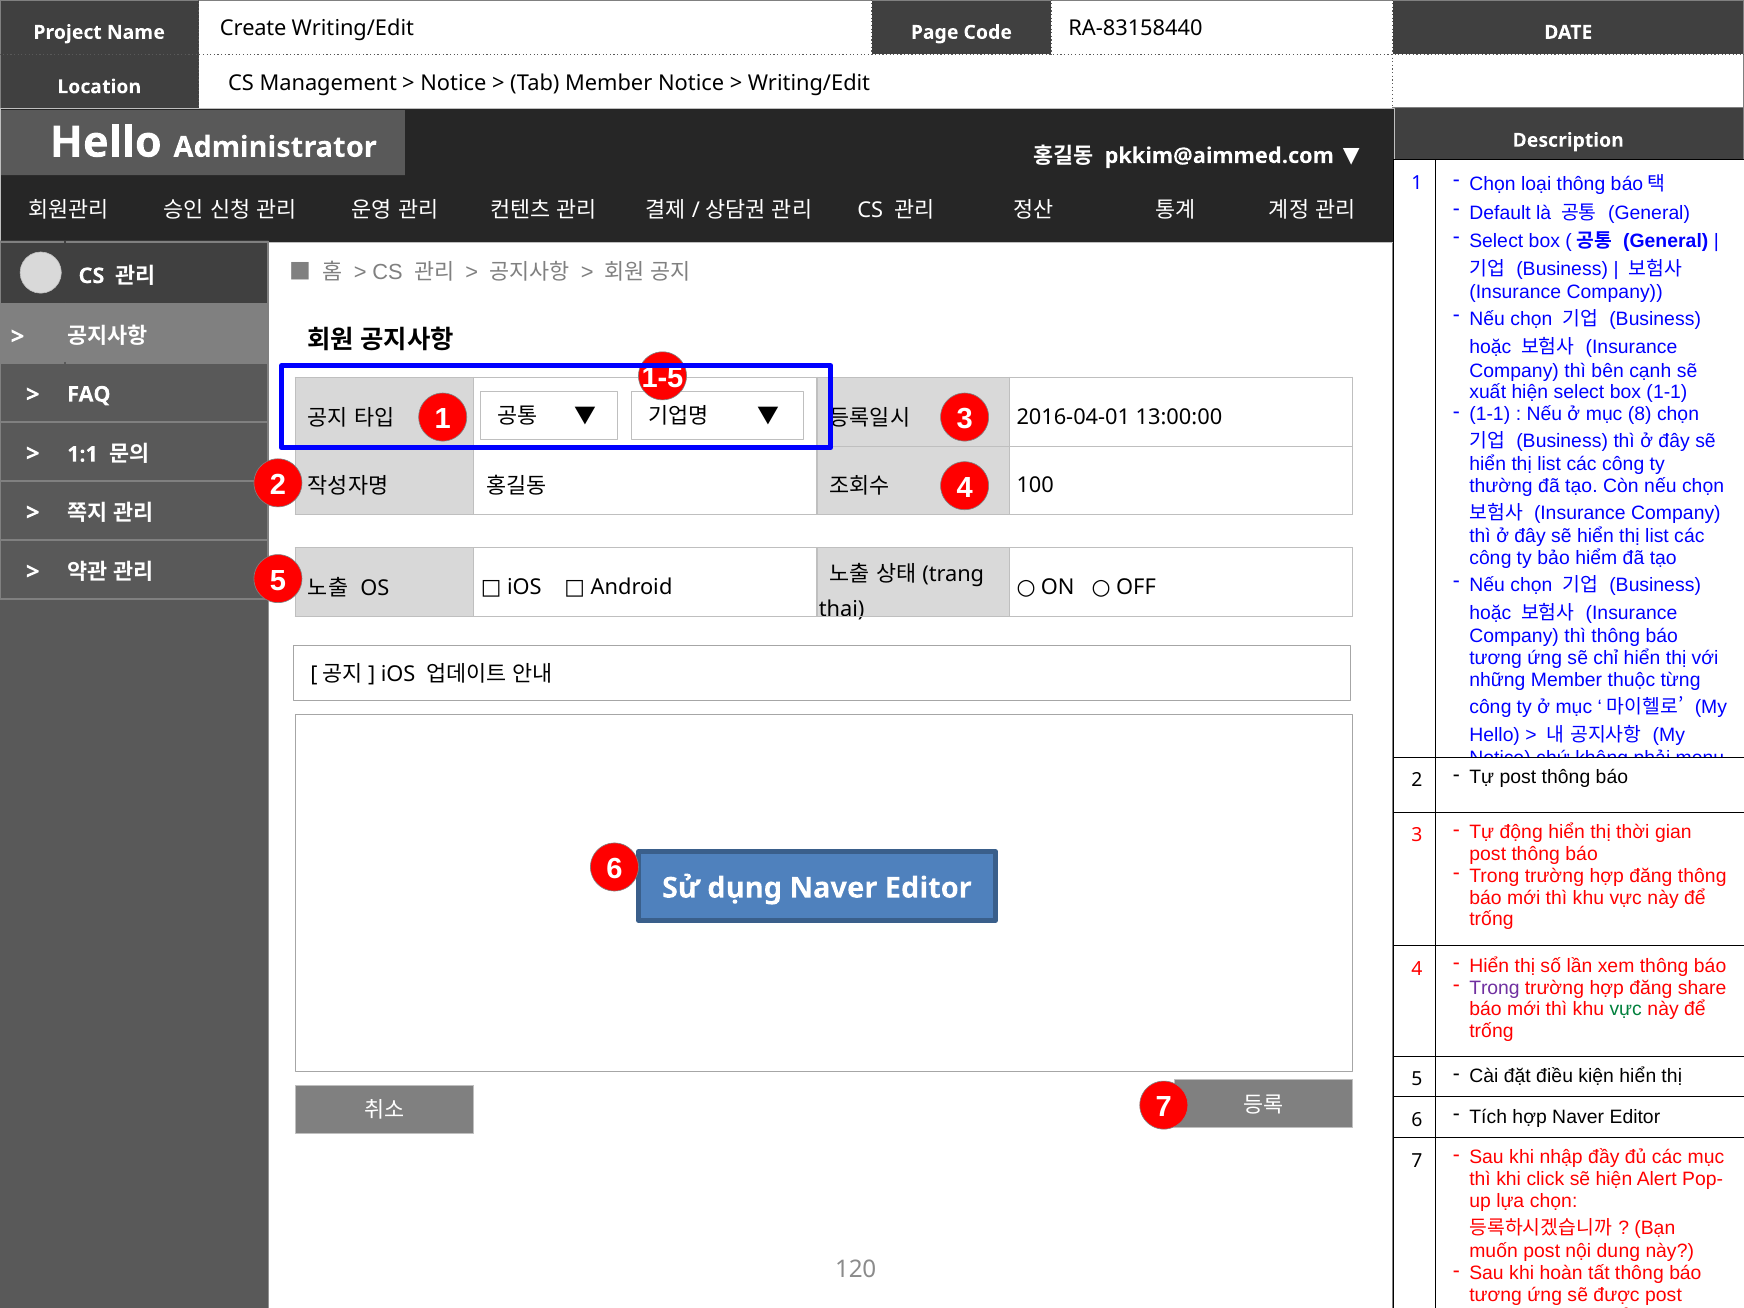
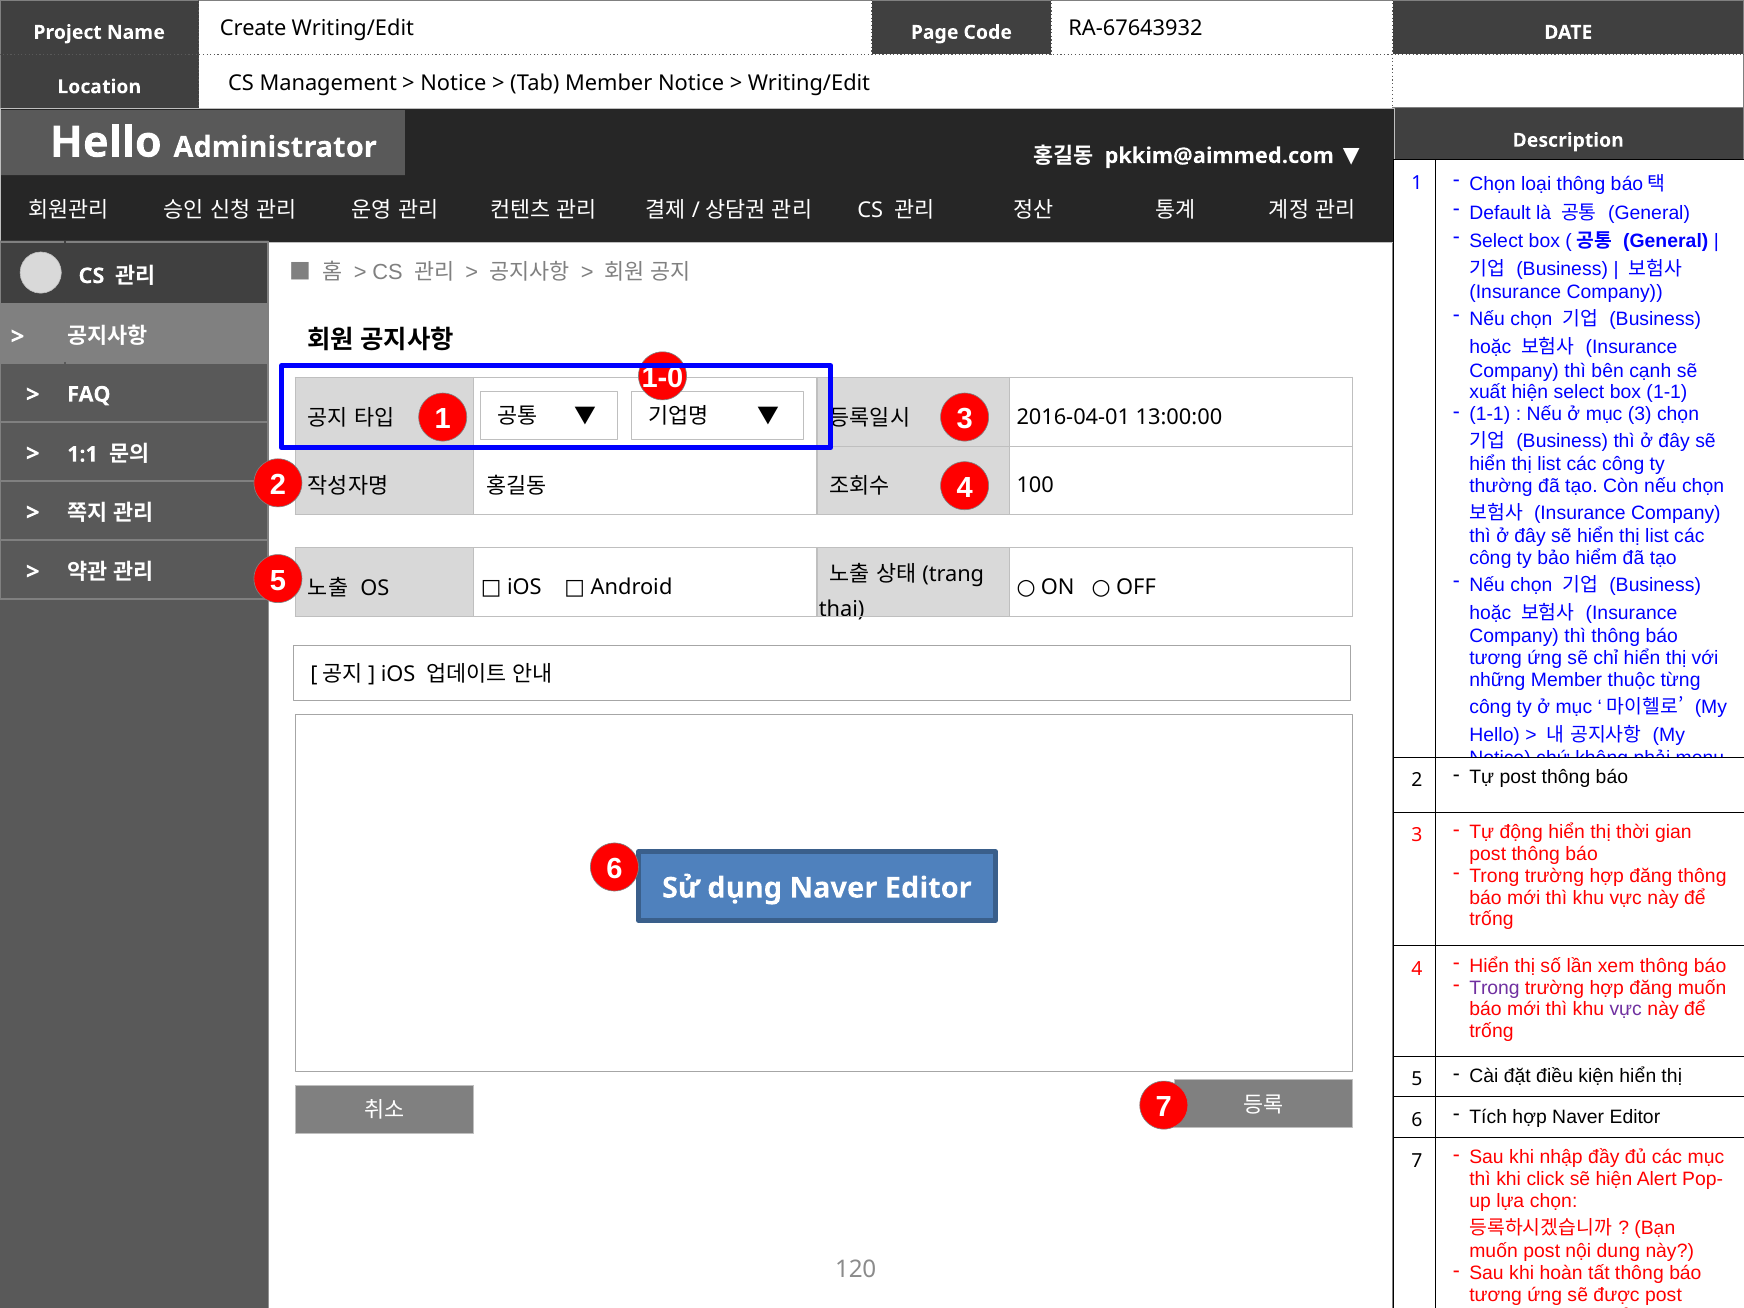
RA-83158440: RA-83158440 -> RA-67643932
1-5: 1-5 -> 1-0
mục 8: 8 -> 3
đăng share: share -> muốn
vực at (1626, 1009) colour: green -> purple
